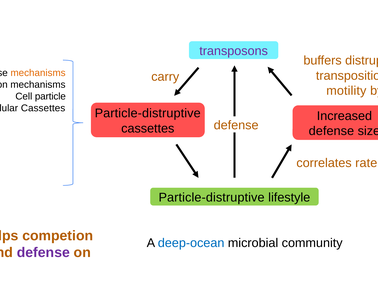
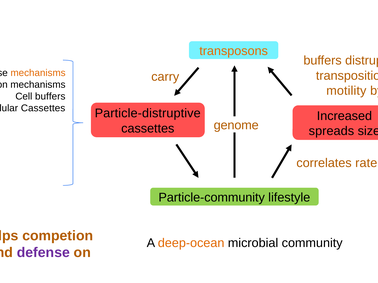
transposons colour: purple -> orange
Cell particle: particle -> buffers
cassettes defense: defense -> genome
defense at (331, 131): defense -> spreads
Particle-distruptive at (212, 198): Particle-distruptive -> Particle-community
deep-ocean colour: blue -> orange
